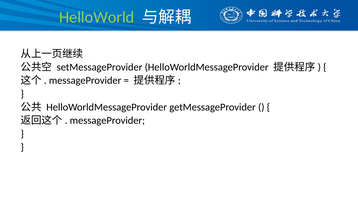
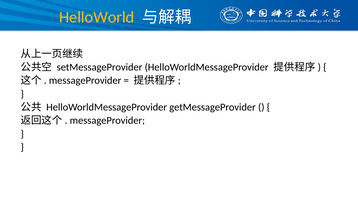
HelloWorld colour: light green -> yellow
